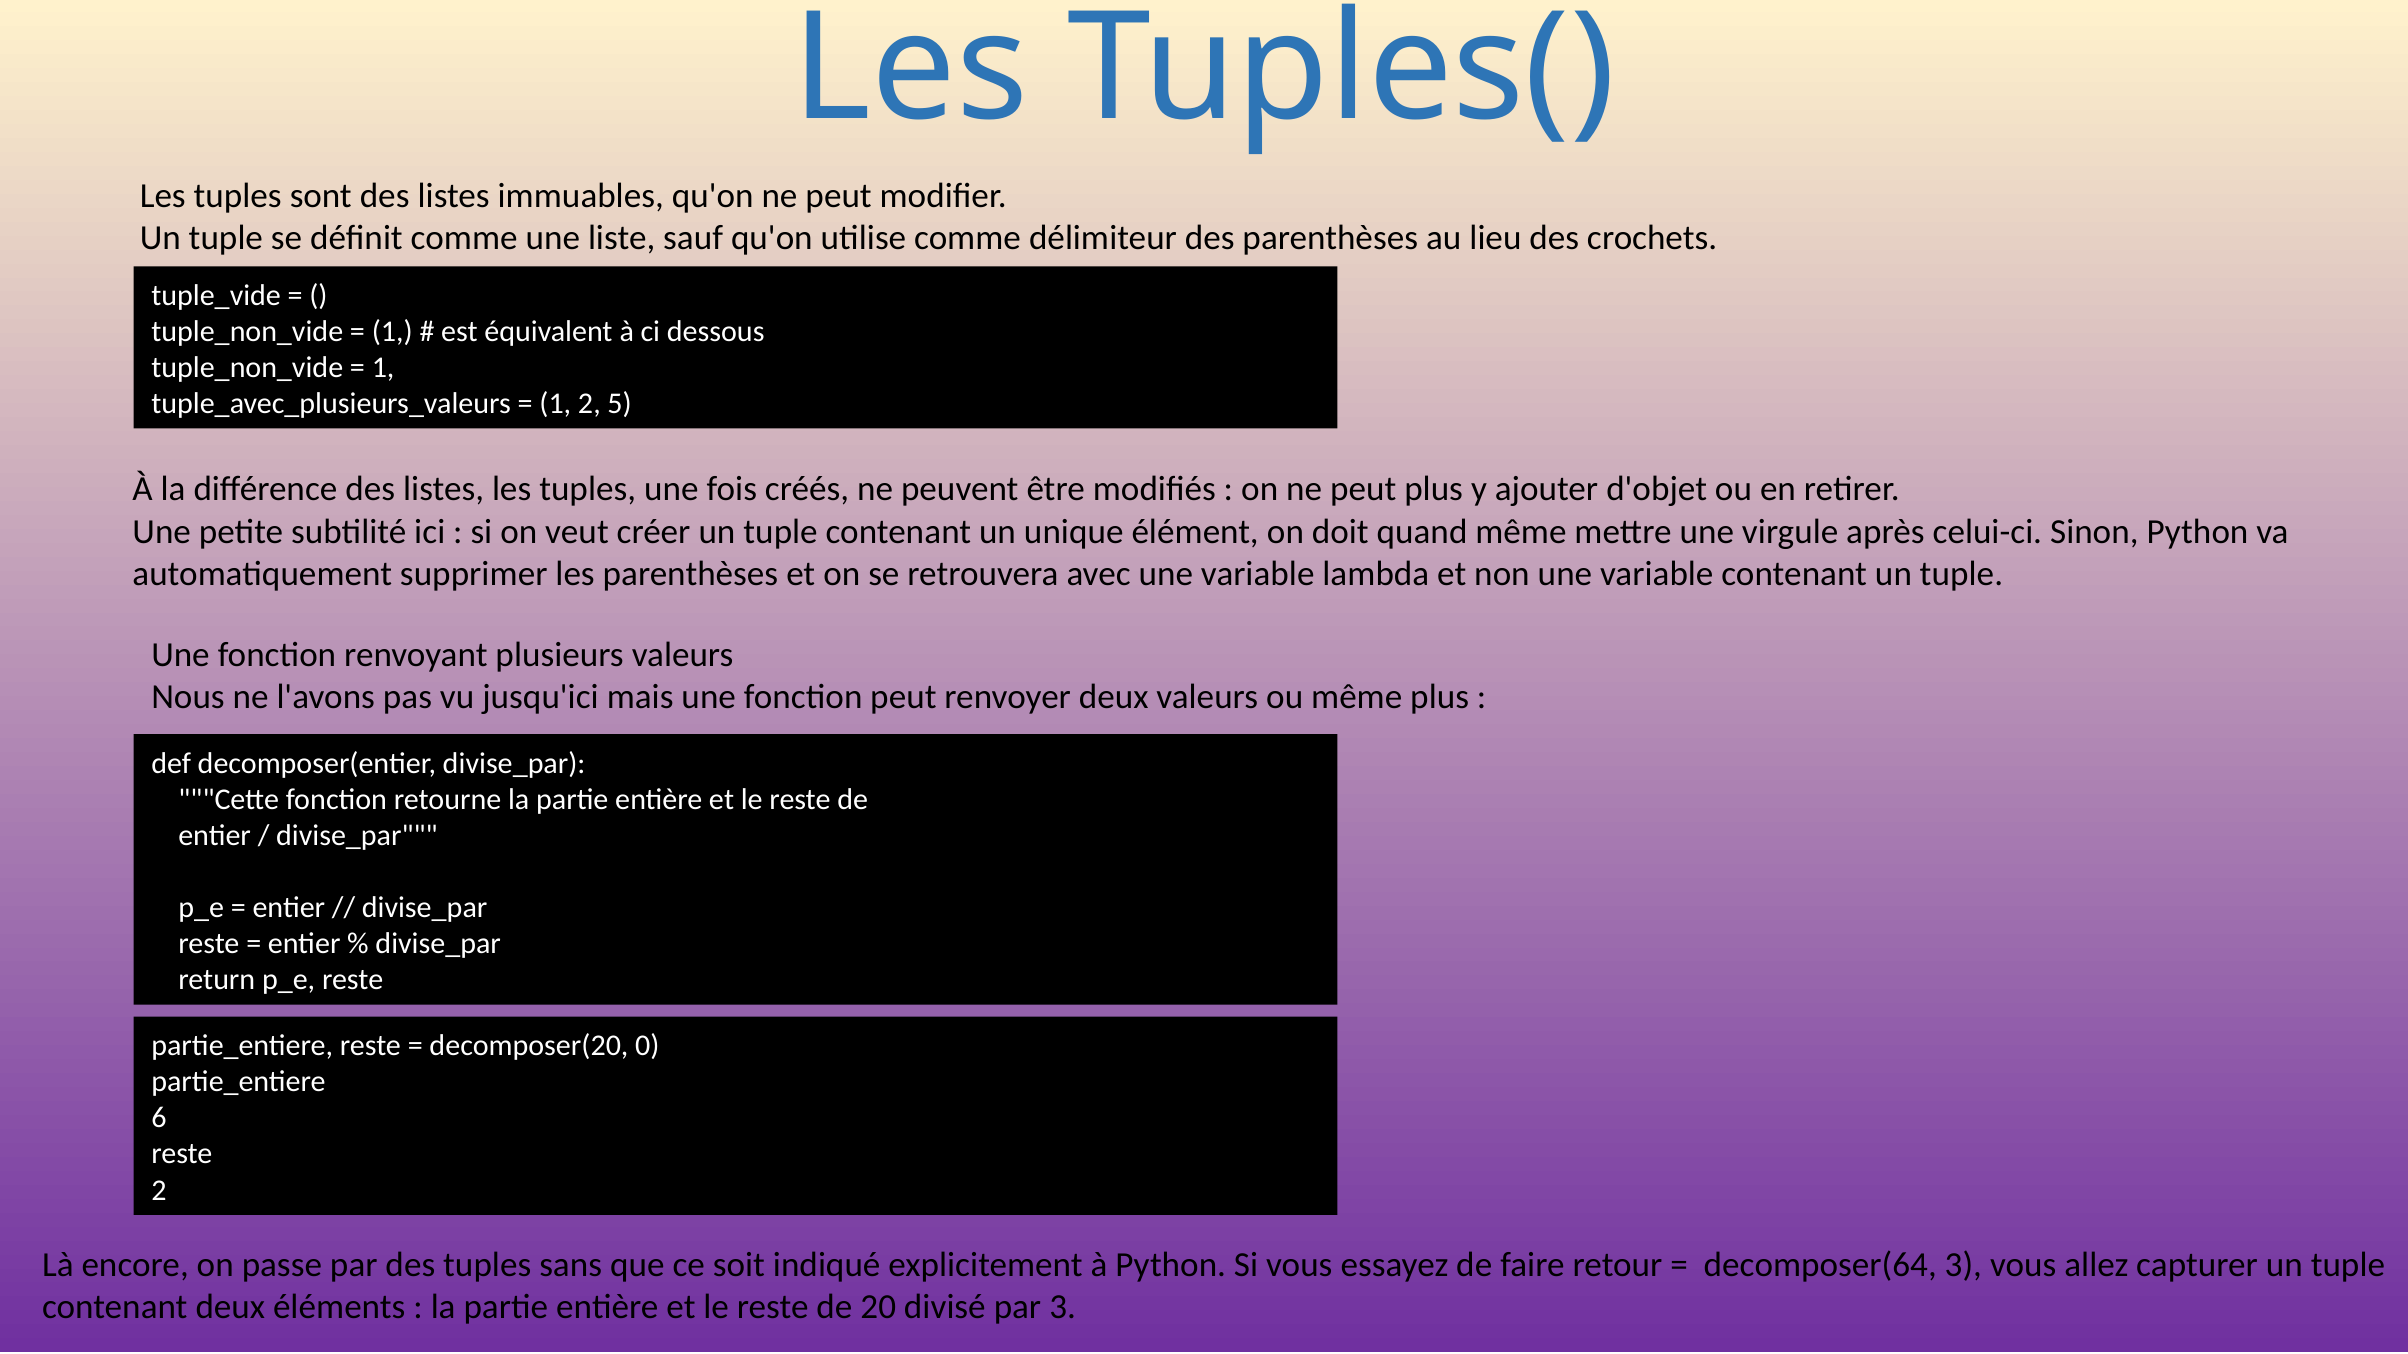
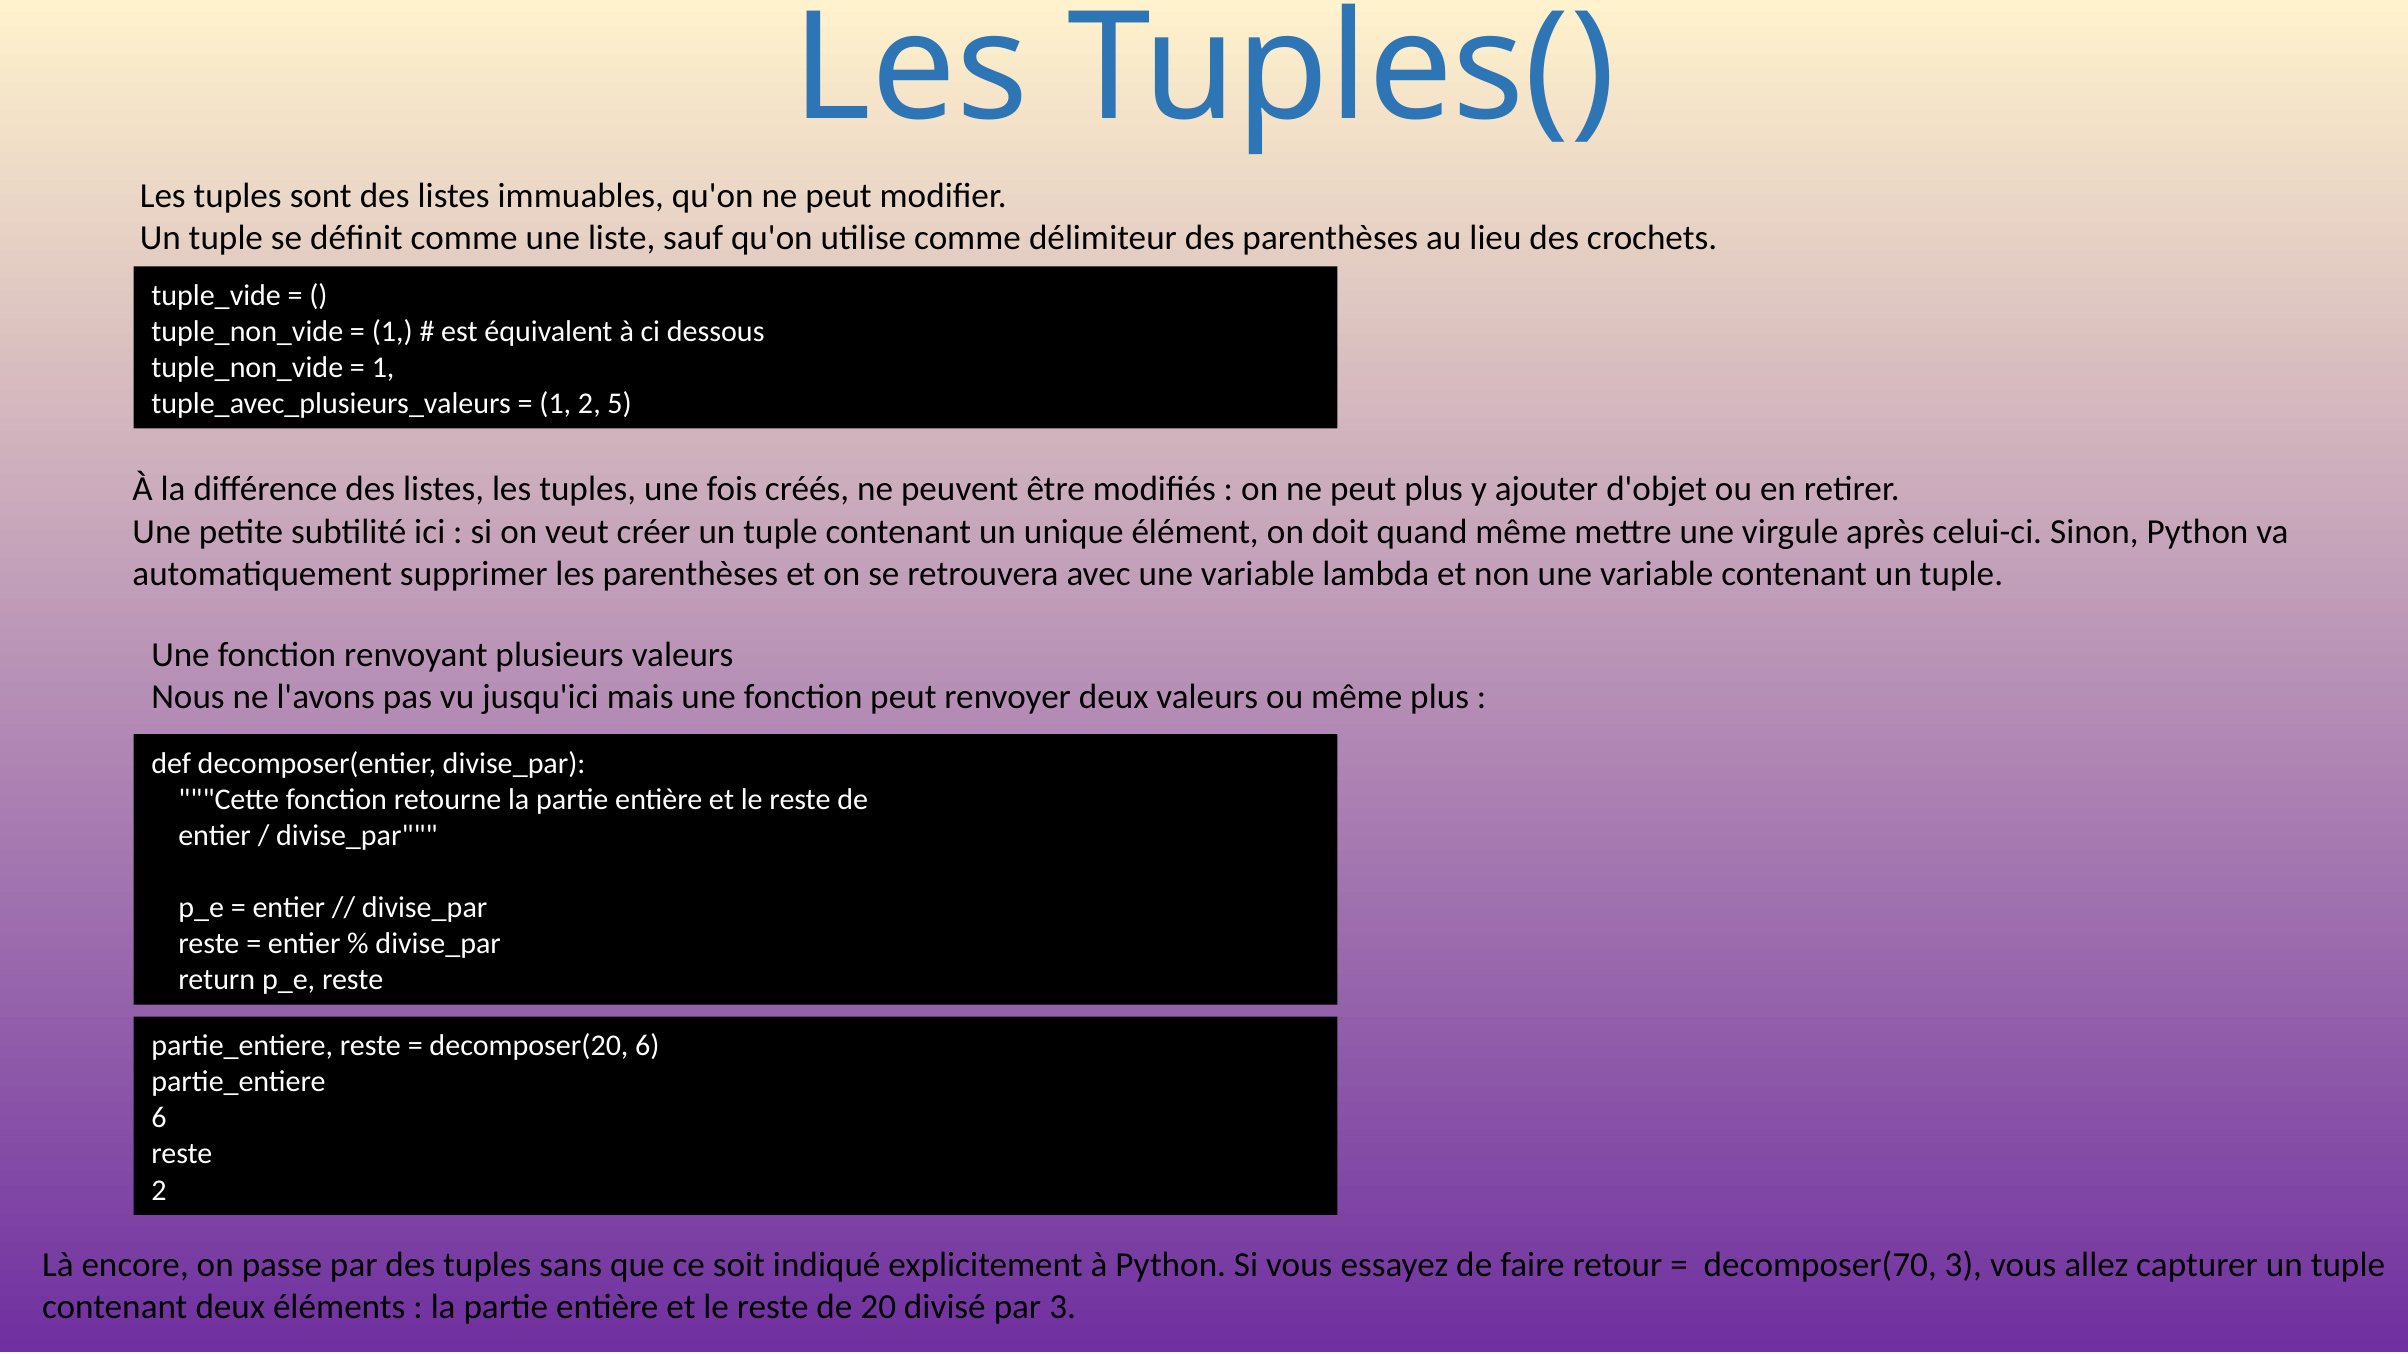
decomposer(20 0: 0 -> 6
decomposer(64: decomposer(64 -> decomposer(70
